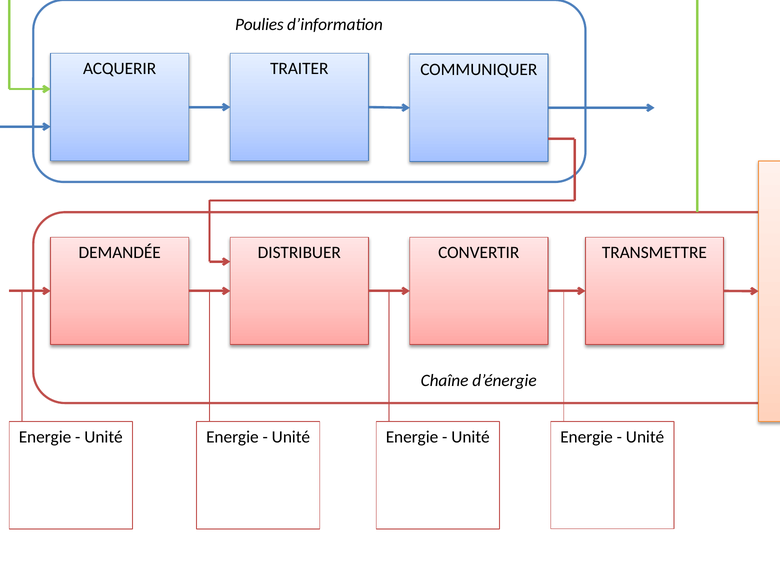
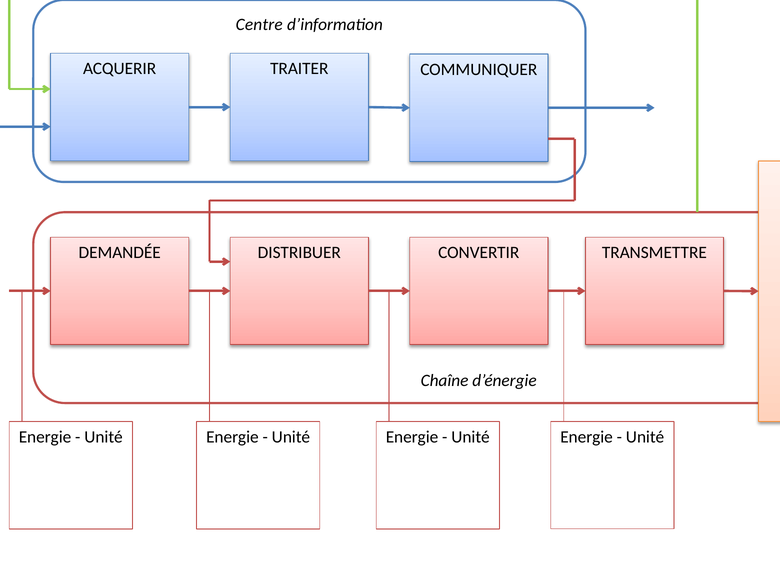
Poulies: Poulies -> Centre
